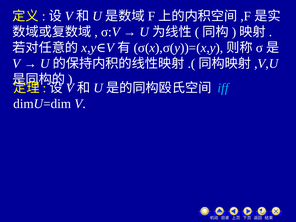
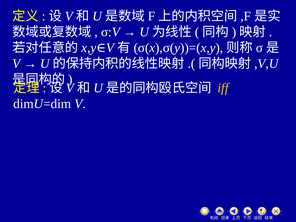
iff colour: light blue -> yellow
